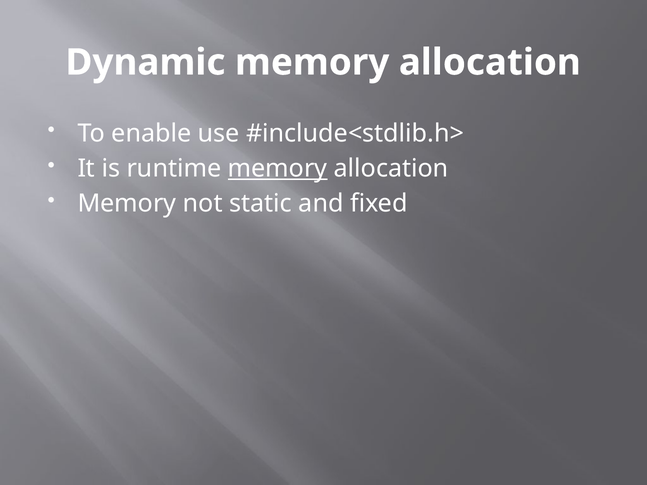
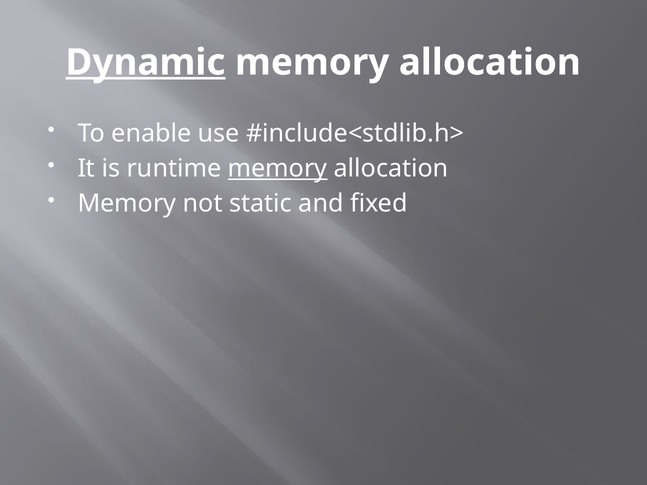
Dynamic underline: none -> present
